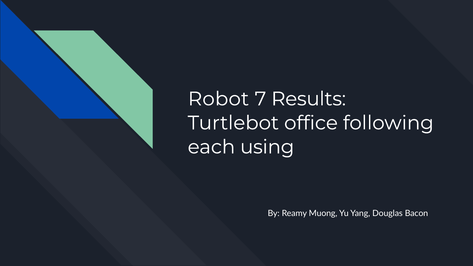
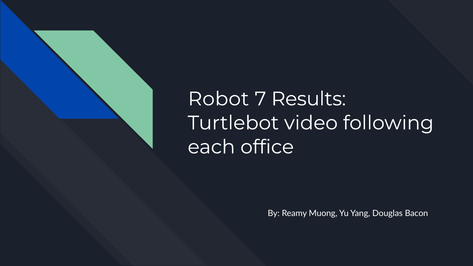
office: office -> video
using: using -> office
